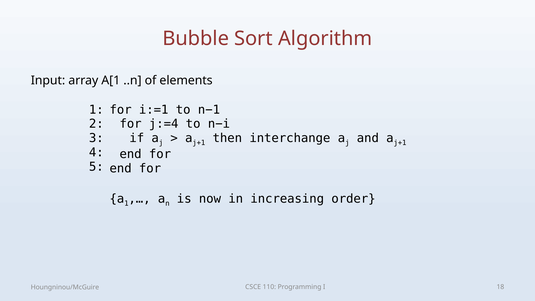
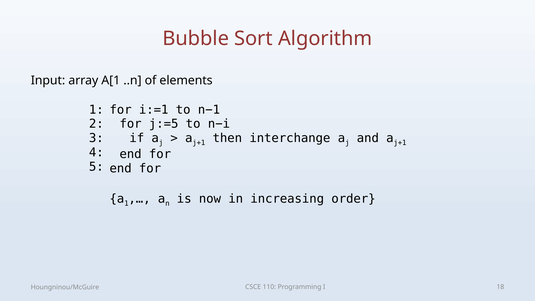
j:=4: j:=4 -> j:=5
